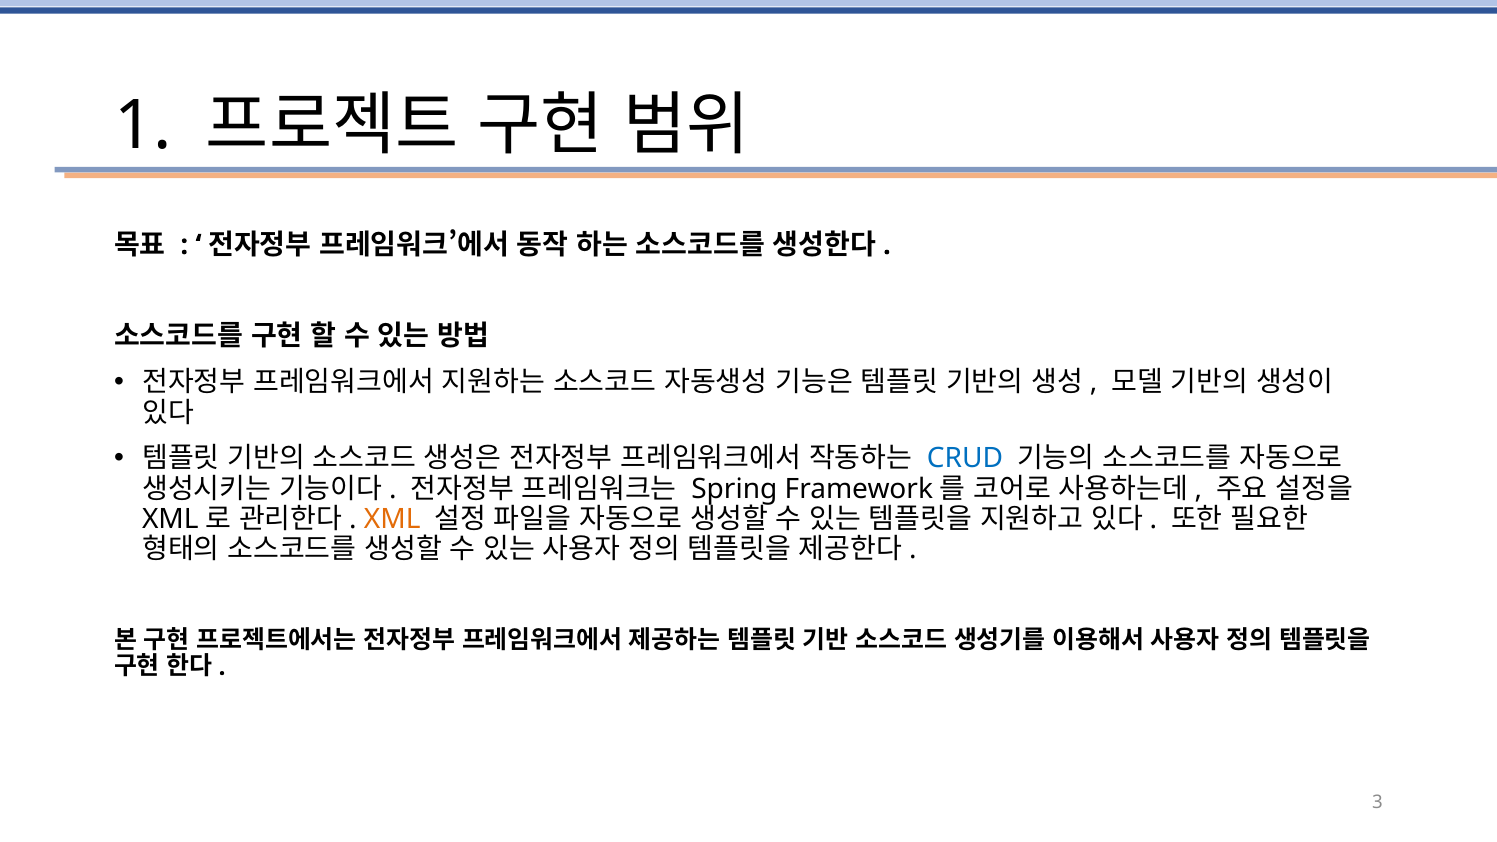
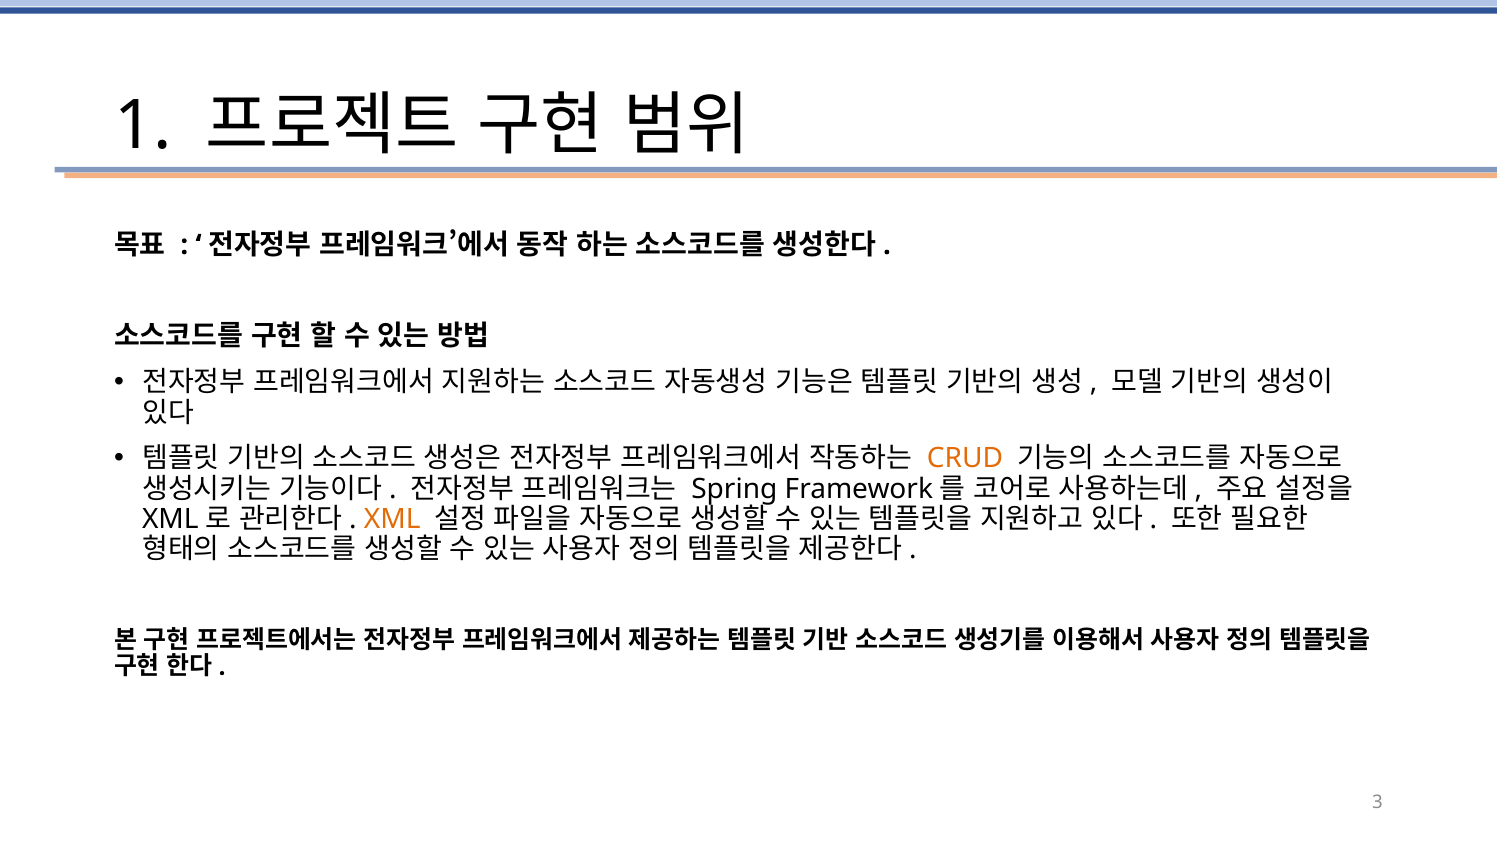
CRUD colour: blue -> orange
